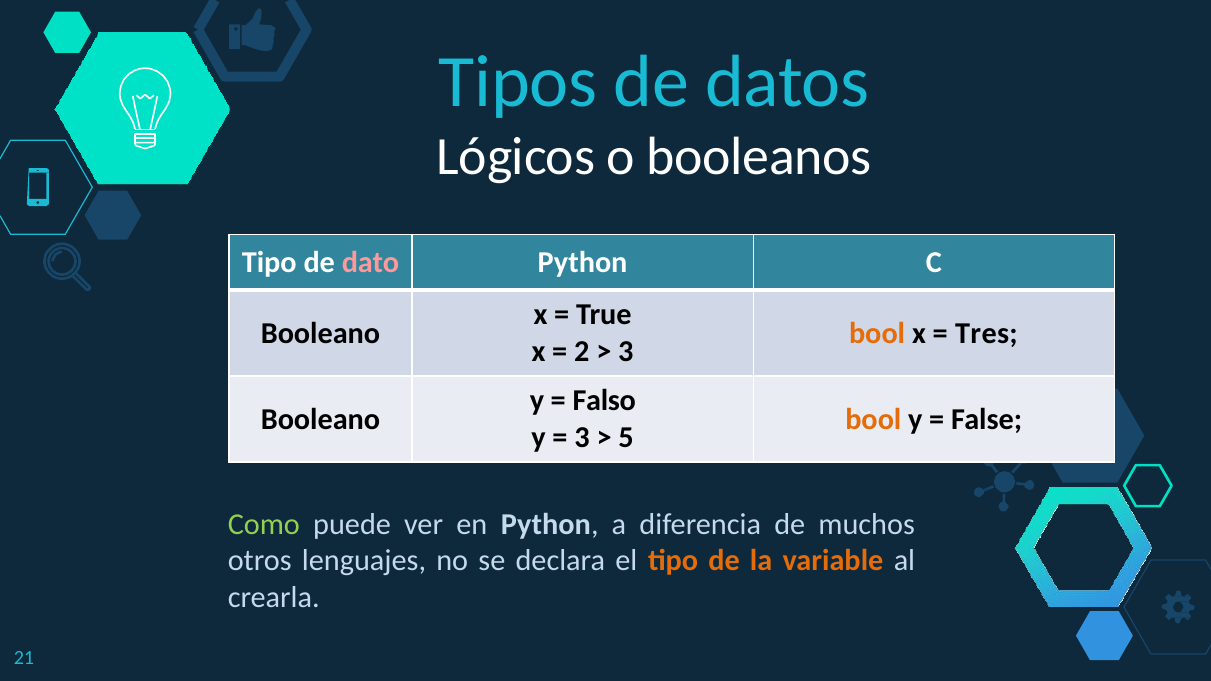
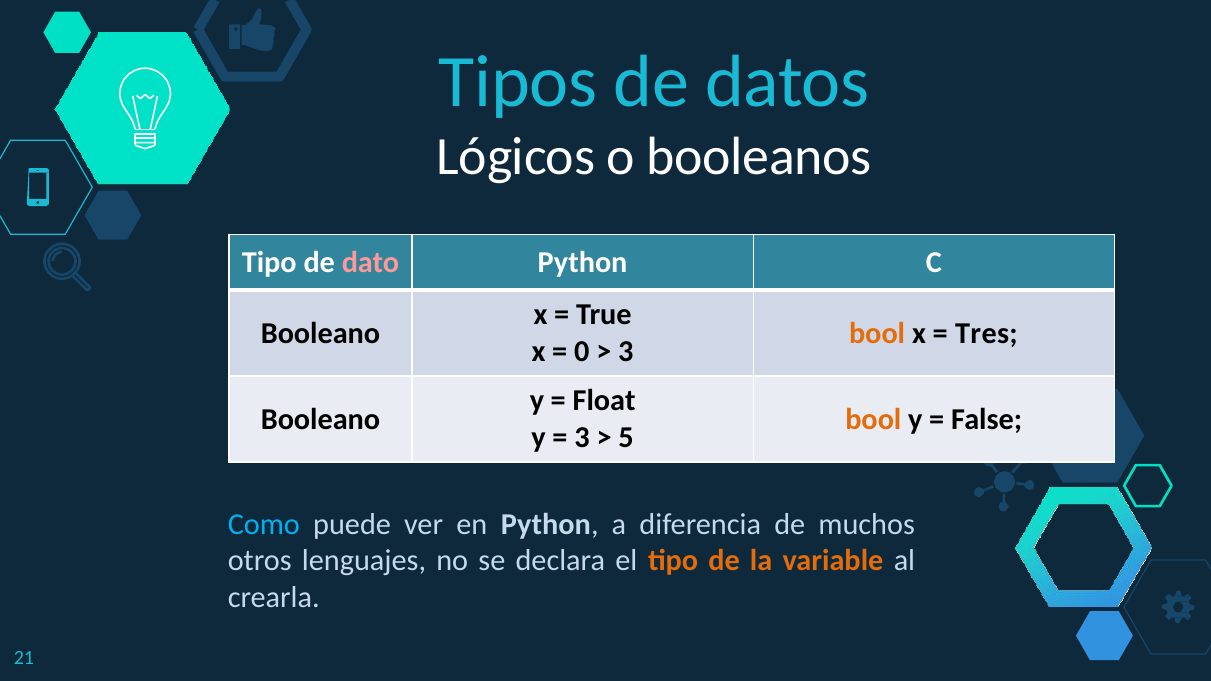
2: 2 -> 0
Falso: Falso -> Float
Como colour: light green -> light blue
